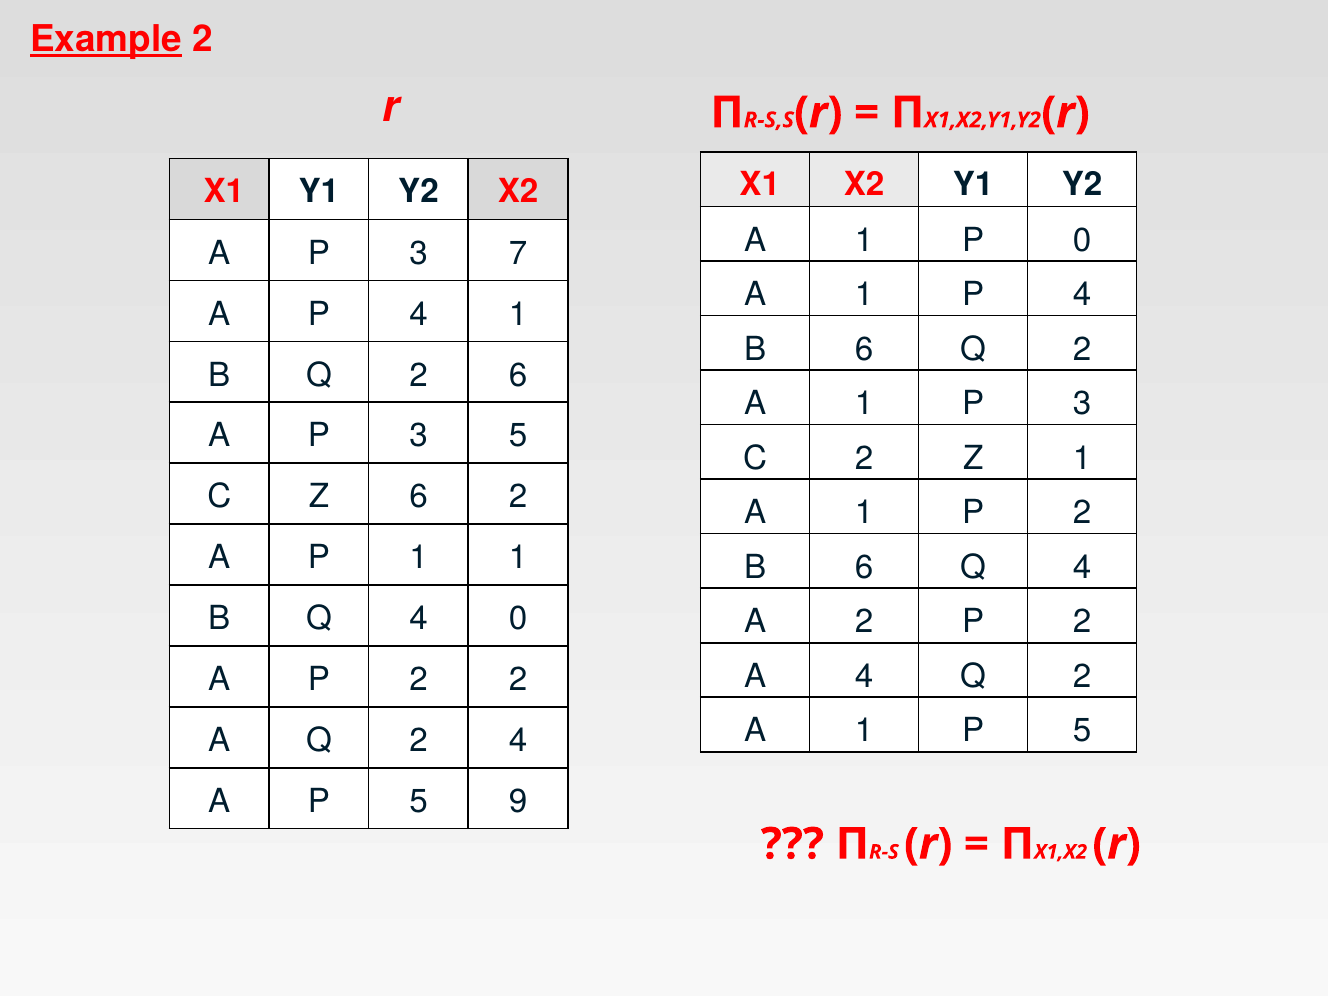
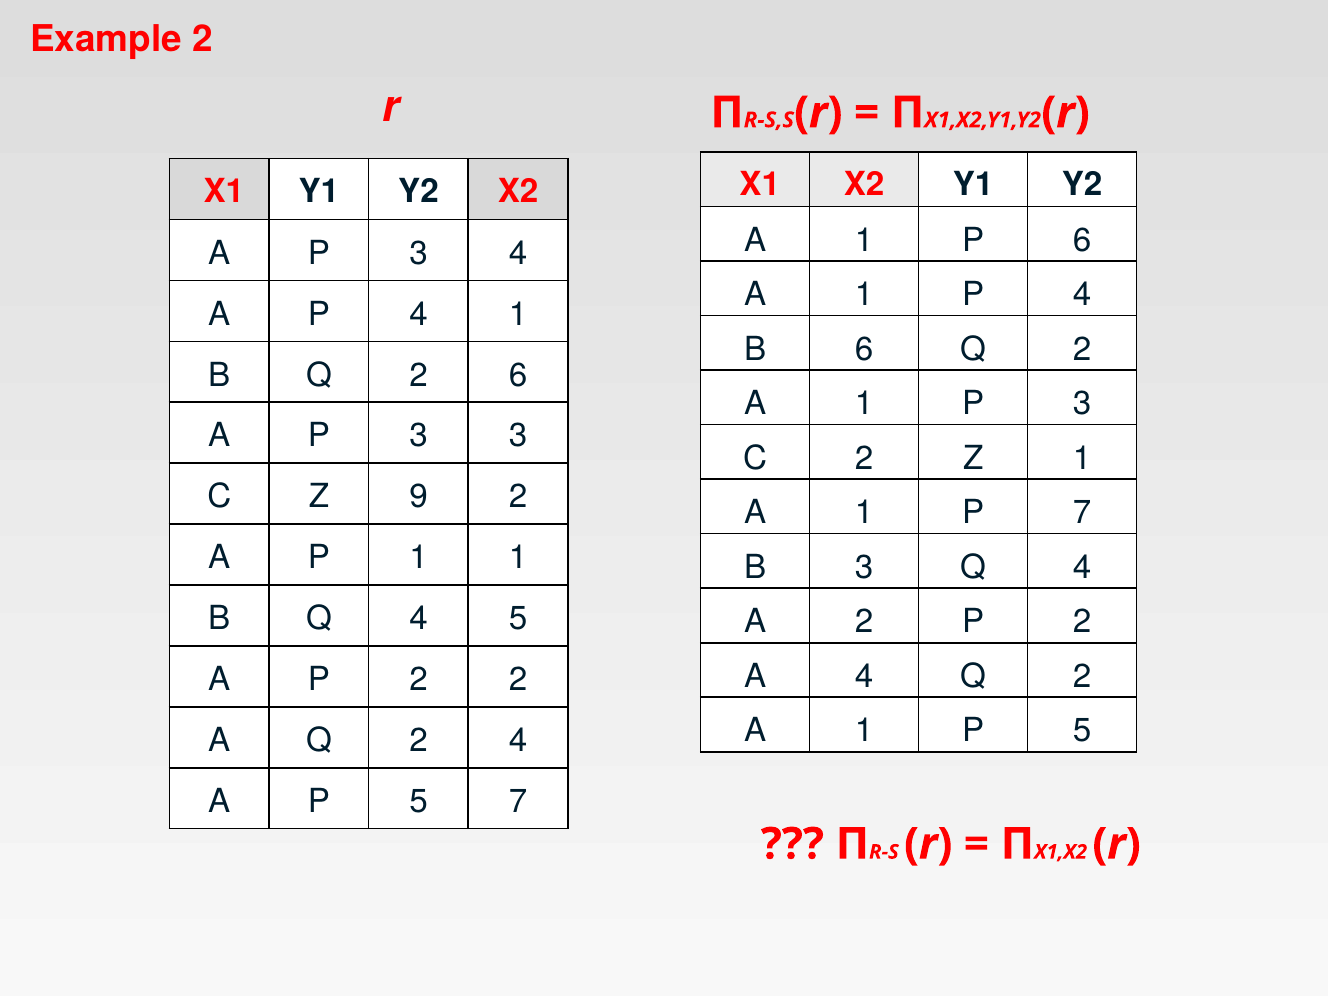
Example underline: present -> none
P 0: 0 -> 6
3 7: 7 -> 4
3 5: 5 -> 3
Z 6: 6 -> 9
1 P 2: 2 -> 7
6 at (864, 567): 6 -> 3
4 0: 0 -> 5
5 9: 9 -> 7
